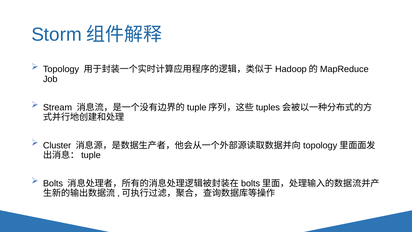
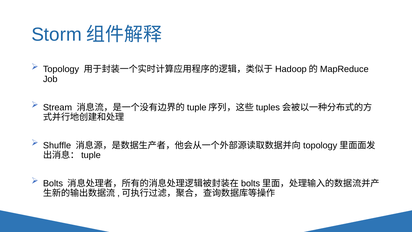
Cluster: Cluster -> Shuffle
